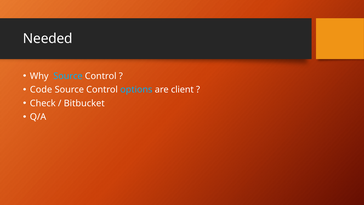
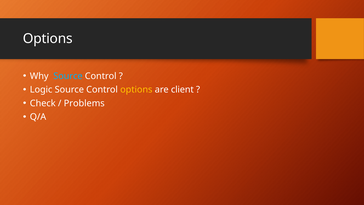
Needed at (48, 39): Needed -> Options
Code: Code -> Logic
options at (136, 90) colour: light blue -> yellow
Bitbucket: Bitbucket -> Problems
